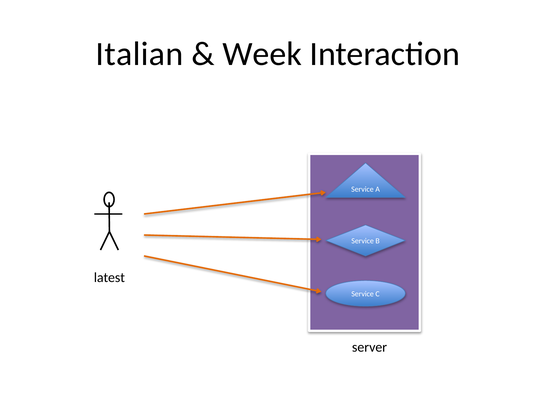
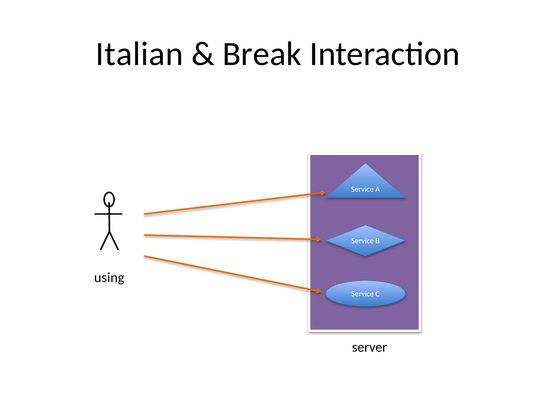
Week: Week -> Break
latest: latest -> using
